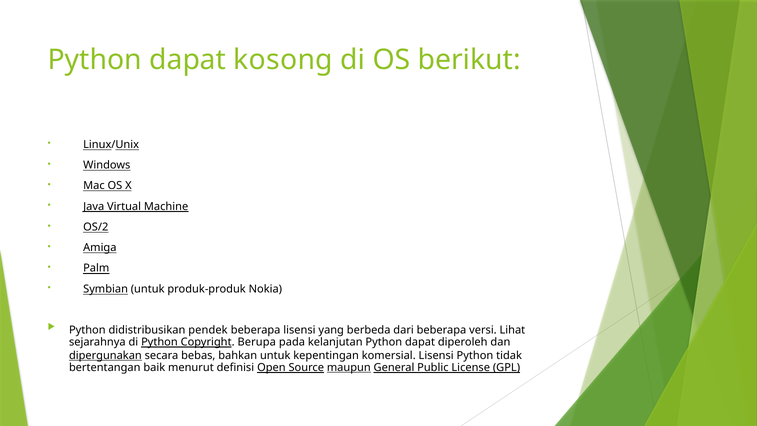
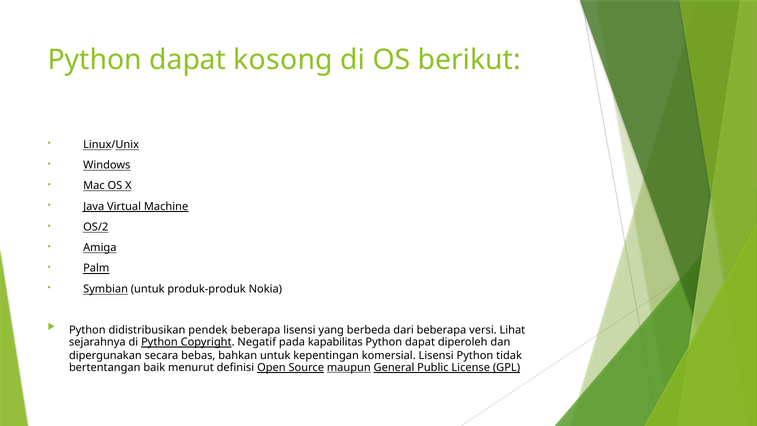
Berupa: Berupa -> Negatif
kelanjutan: kelanjutan -> kapabilitas
dipergunakan underline: present -> none
